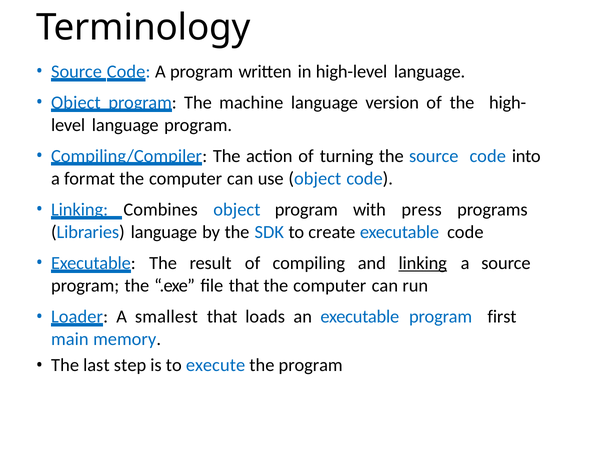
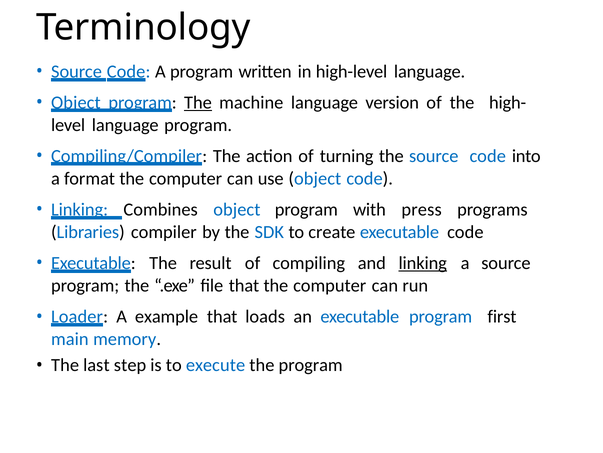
The at (198, 102) underline: none -> present
Libraries language: language -> compiler
smallest: smallest -> example
